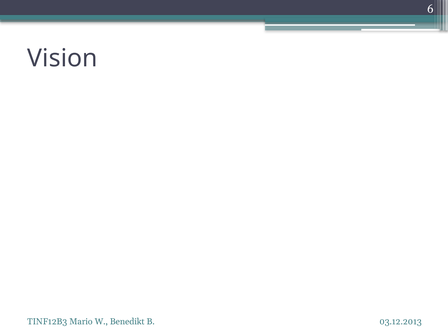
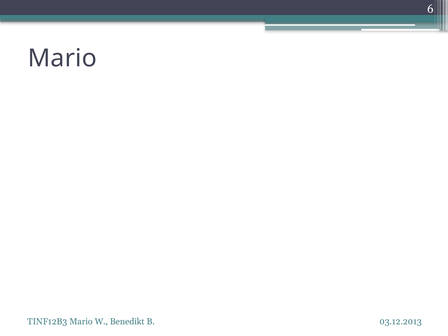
Vision at (63, 58): Vision -> Mario
